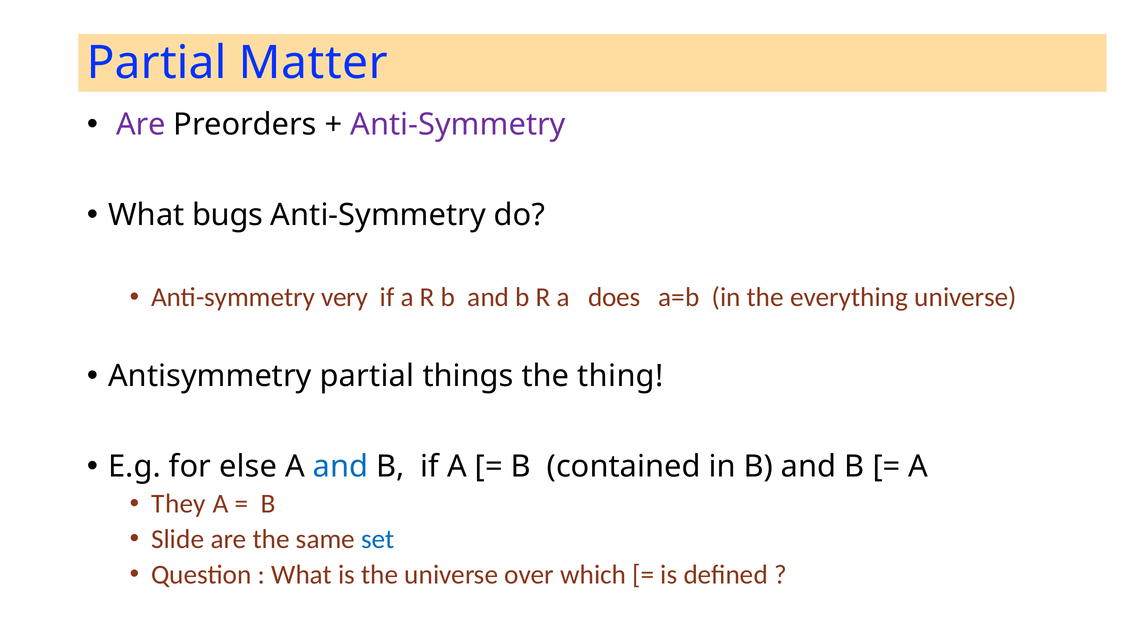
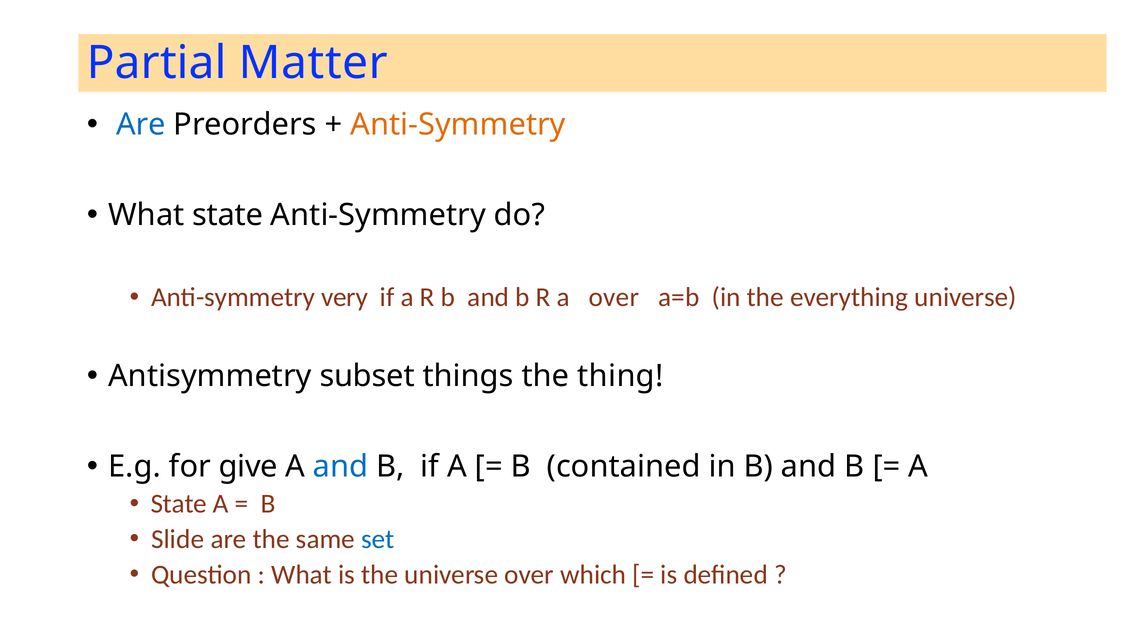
Are at (141, 125) colour: purple -> blue
Anti-Symmetry at (458, 125) colour: purple -> orange
What bugs: bugs -> state
a does: does -> over
Antisymmetry partial: partial -> subset
else: else -> give
They at (179, 504): They -> State
